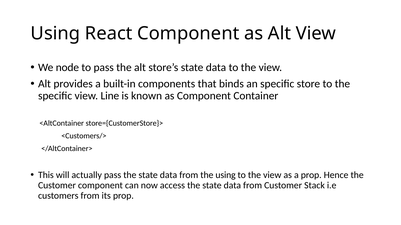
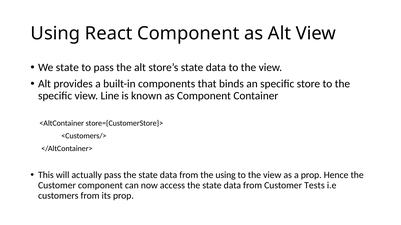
We node: node -> state
Stack: Stack -> Tests
